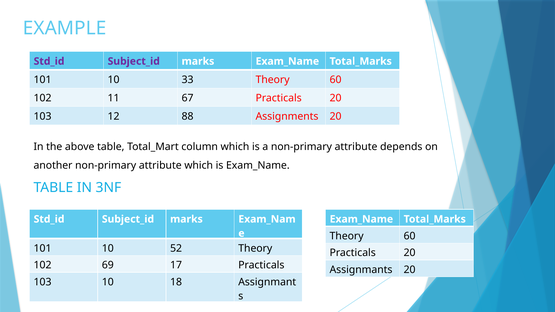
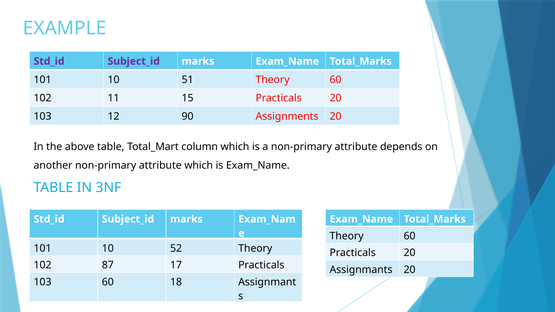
33: 33 -> 51
67: 67 -> 15
88: 88 -> 90
69: 69 -> 87
103 10: 10 -> 60
